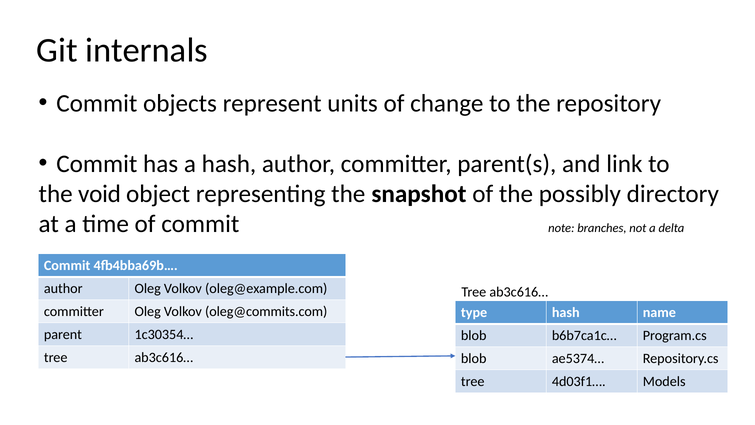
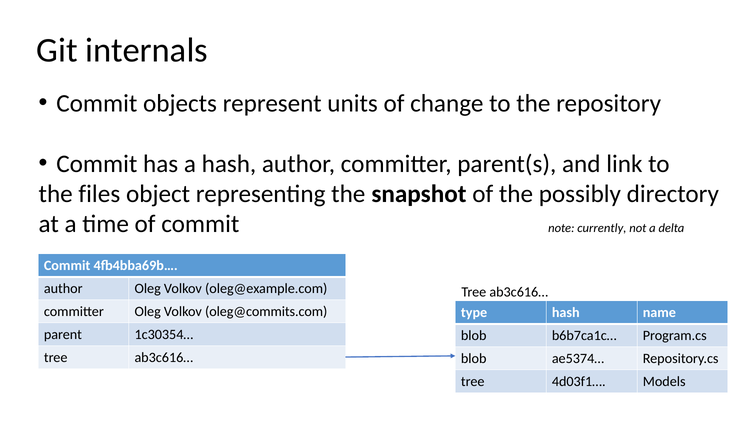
void: void -> files
branches: branches -> currently
